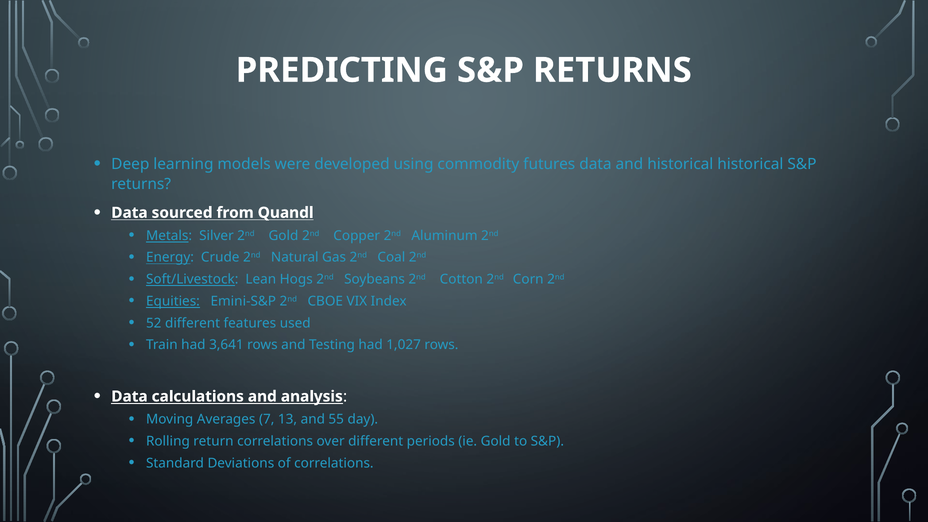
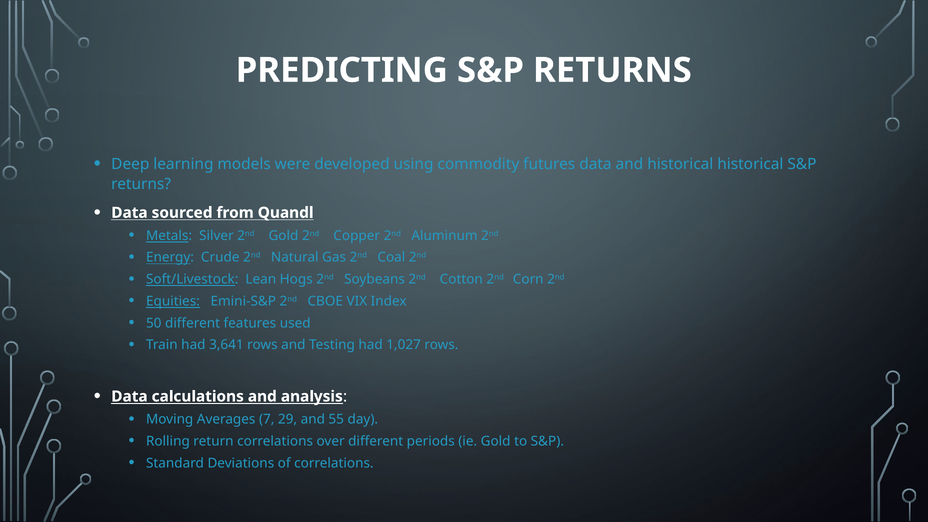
52: 52 -> 50
13: 13 -> 29
